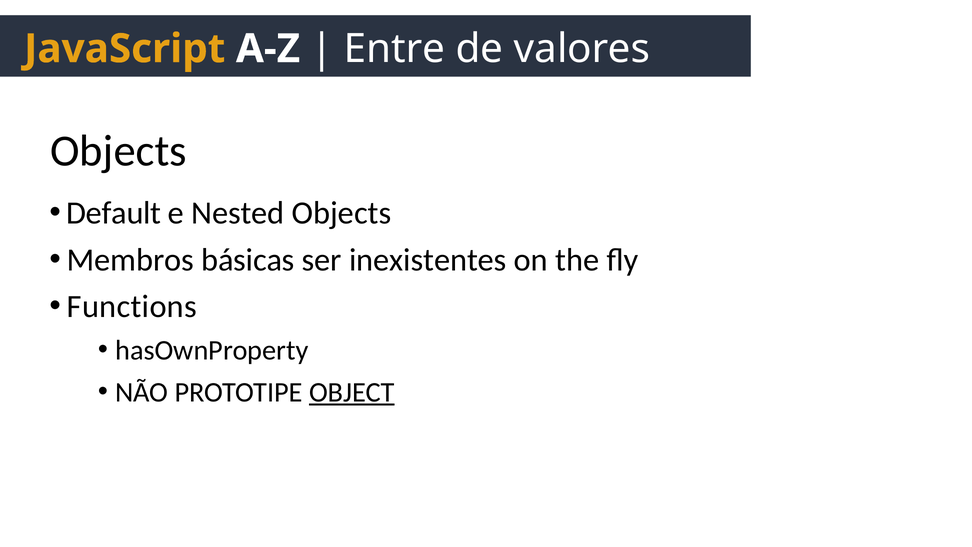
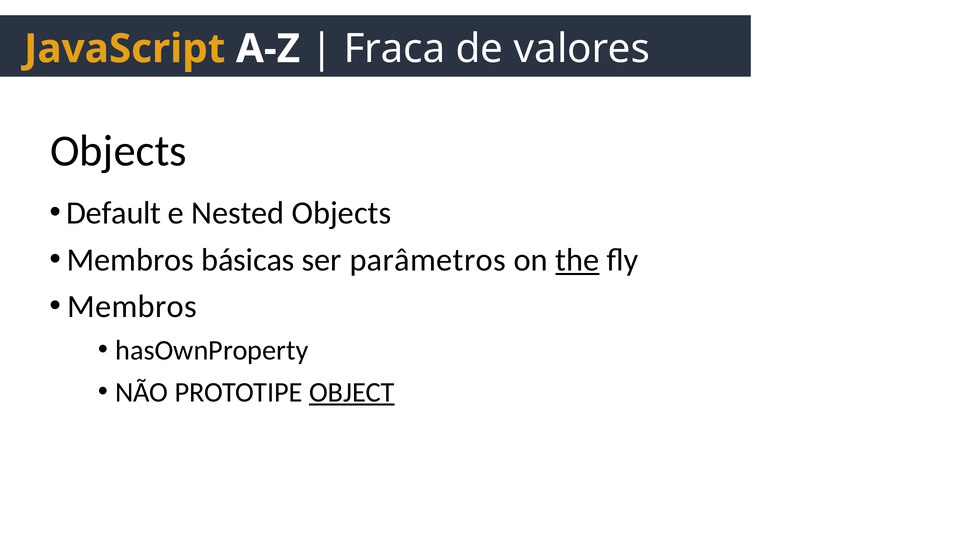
Entre: Entre -> Fraca
inexistentes: inexistentes -> parâmetros
the underline: none -> present
Functions at (132, 307): Functions -> Membros
